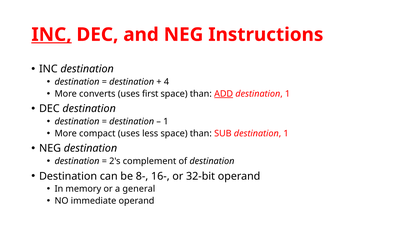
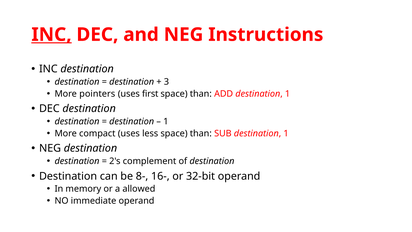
4: 4 -> 3
converts: converts -> pointers
ADD underline: present -> none
general: general -> allowed
